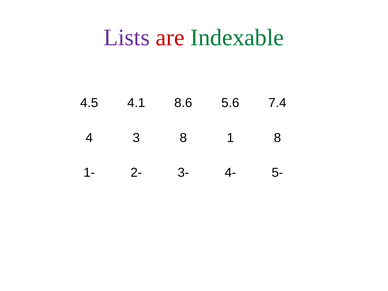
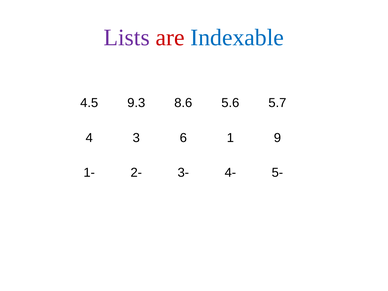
Indexable colour: green -> blue
4.1: 4.1 -> 9.3
7.4: 7.4 -> 5.7
3 8: 8 -> 6
1 8: 8 -> 9
